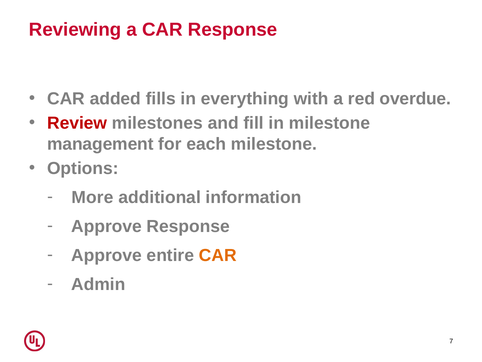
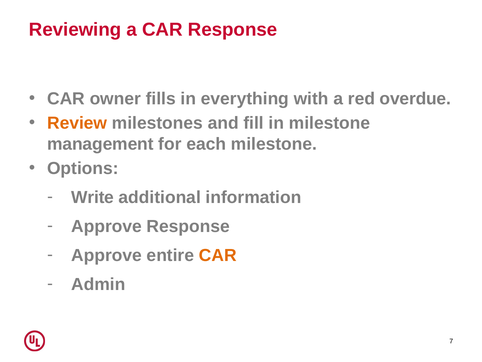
added: added -> owner
Review colour: red -> orange
More: More -> Write
